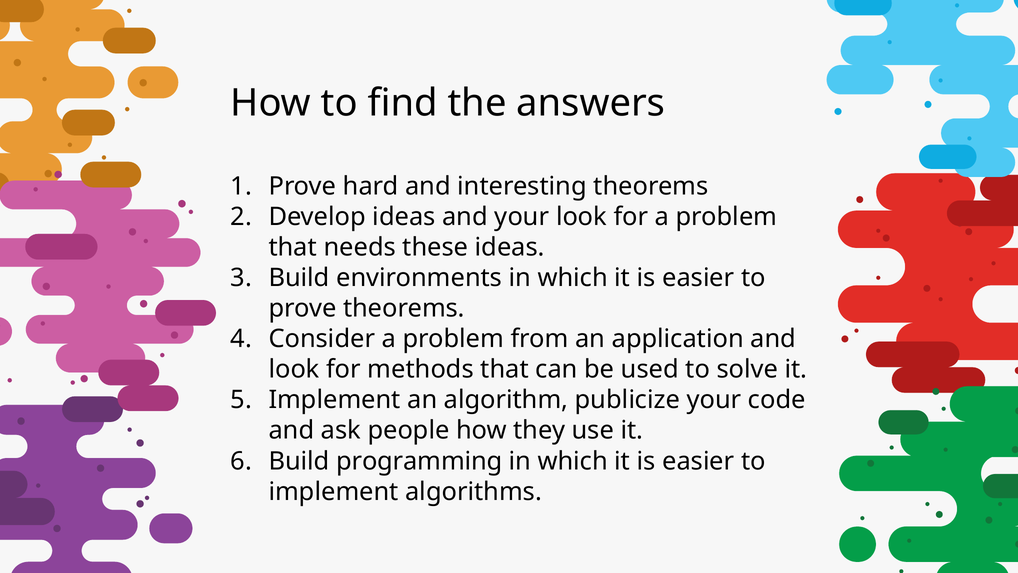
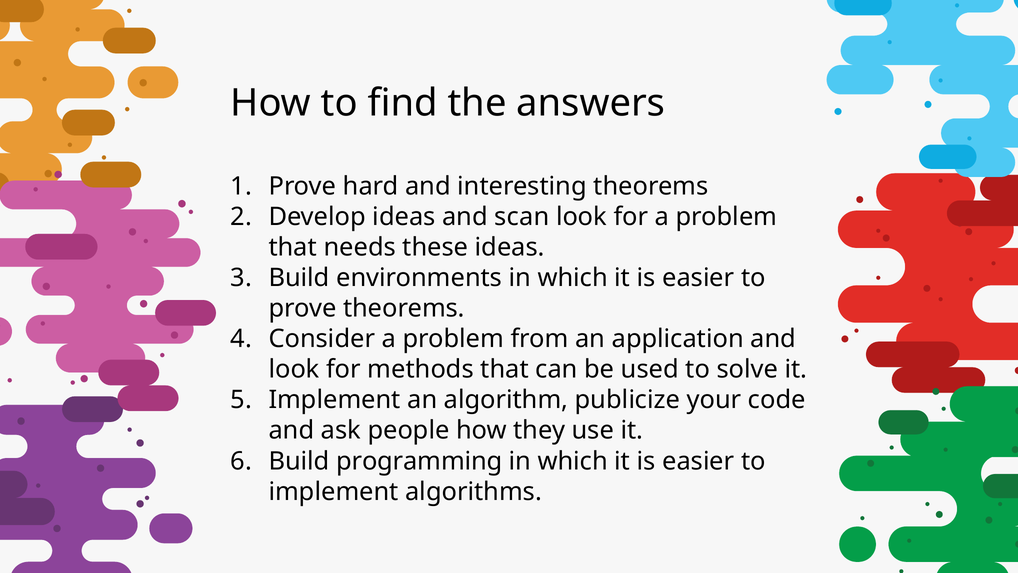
and your: your -> scan
